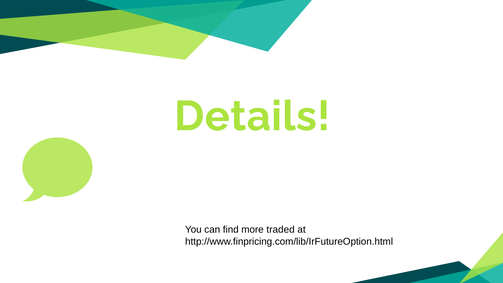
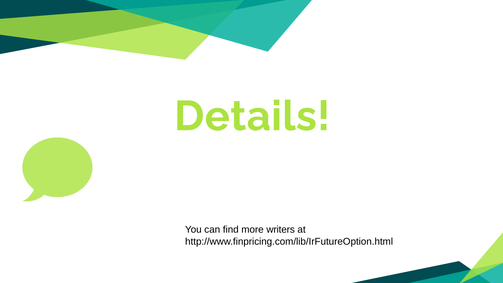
traded: traded -> writers
